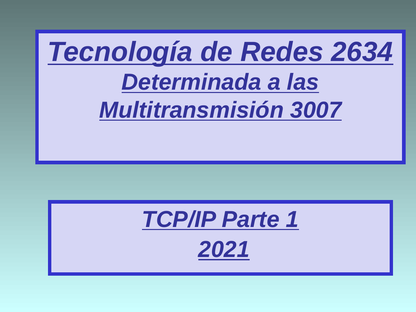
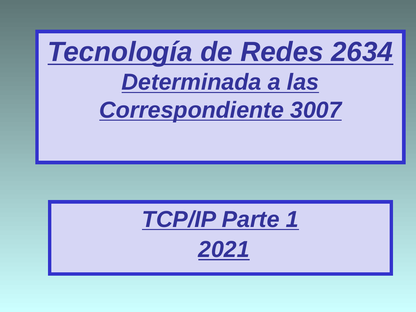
Multitransmisión: Multitransmisión -> Correspondiente
